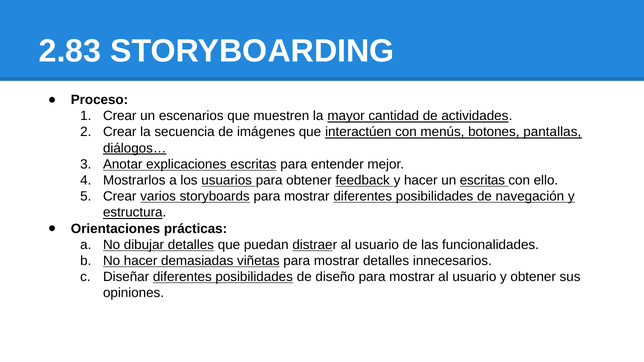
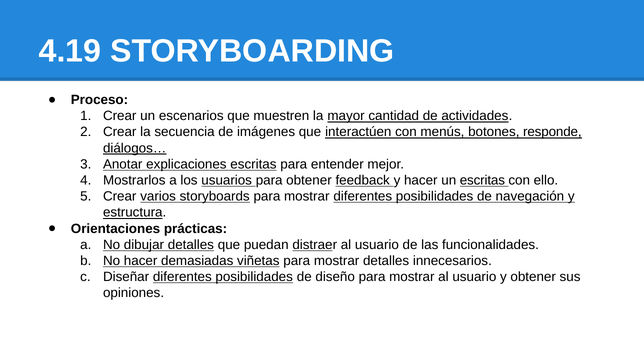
2.83: 2.83 -> 4.19
pantallas: pantallas -> responde
